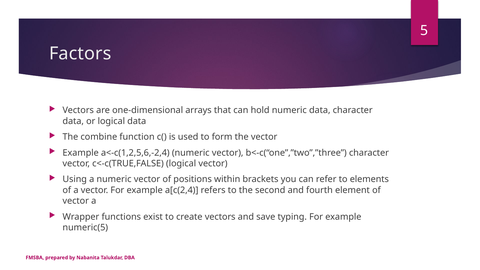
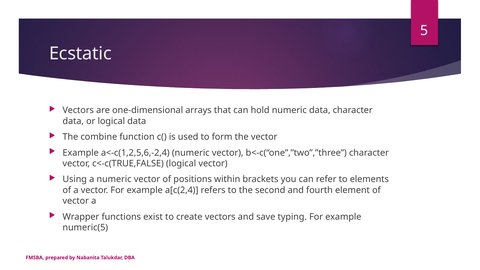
Factors: Factors -> Ecstatic
